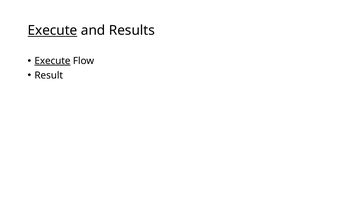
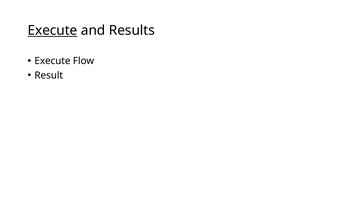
Execute at (52, 61) underline: present -> none
